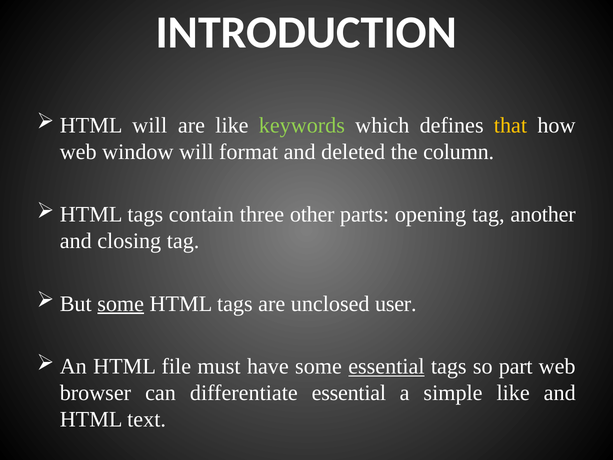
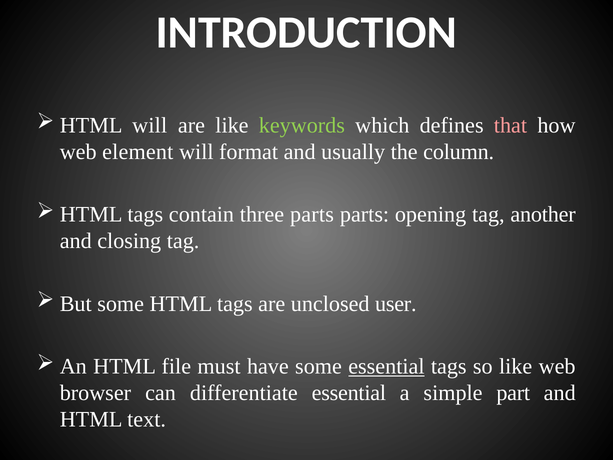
that colour: yellow -> pink
window: window -> element
deleted: deleted -> usually
three other: other -> parts
some at (121, 304) underline: present -> none
so part: part -> like
simple like: like -> part
